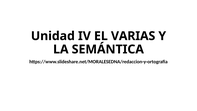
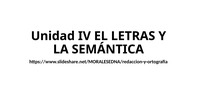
VARIAS: VARIAS -> LETRAS
